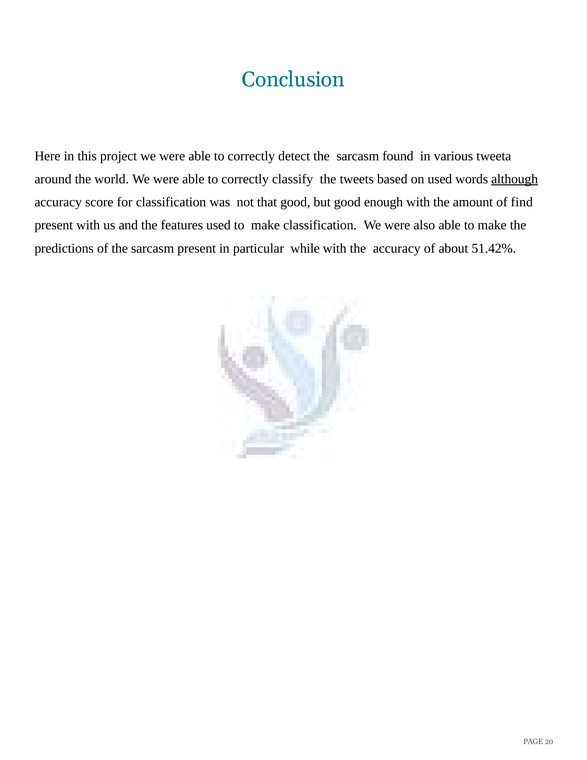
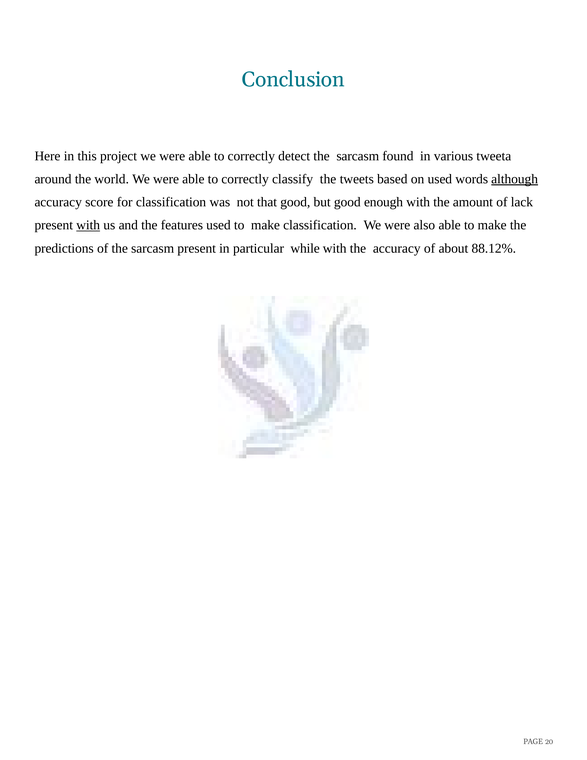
find: find -> lack
with at (88, 225) underline: none -> present
51.42%: 51.42% -> 88.12%
